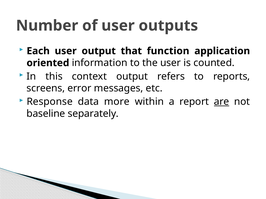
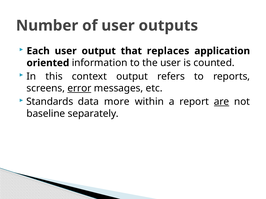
function: function -> replaces
error underline: none -> present
Response: Response -> Standards
